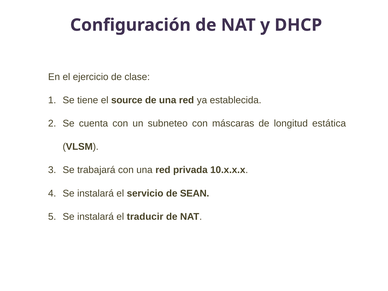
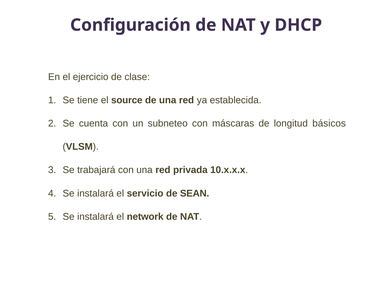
estática: estática -> básicos
traducir: traducir -> network
